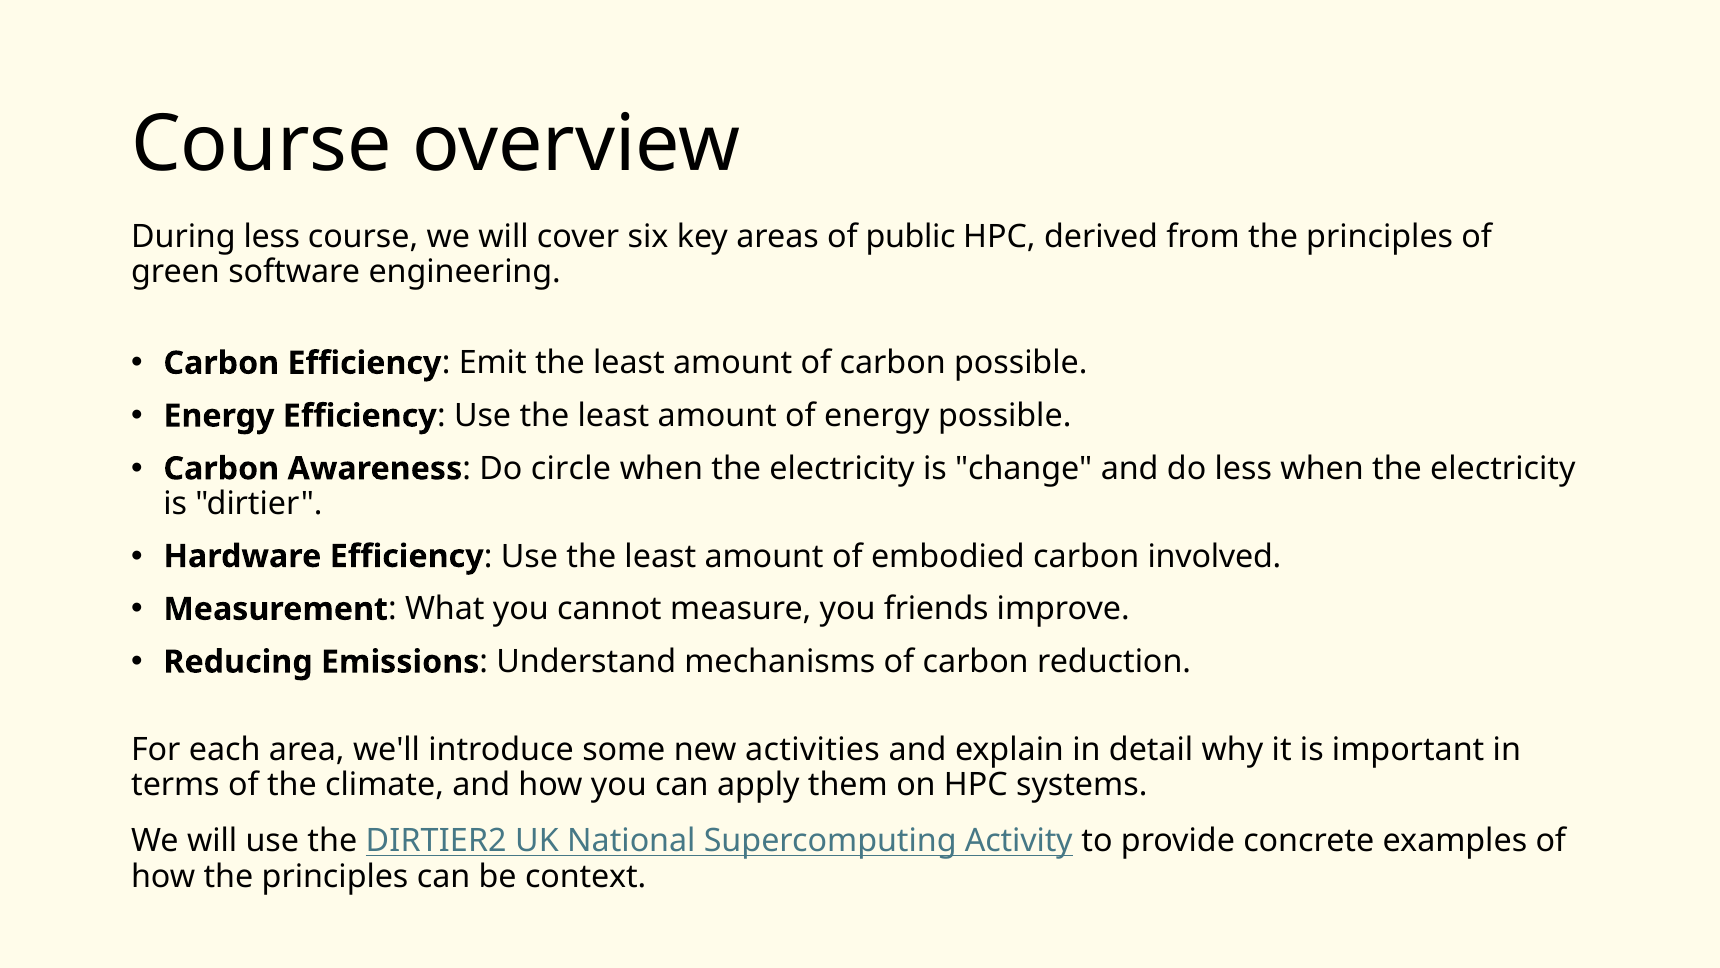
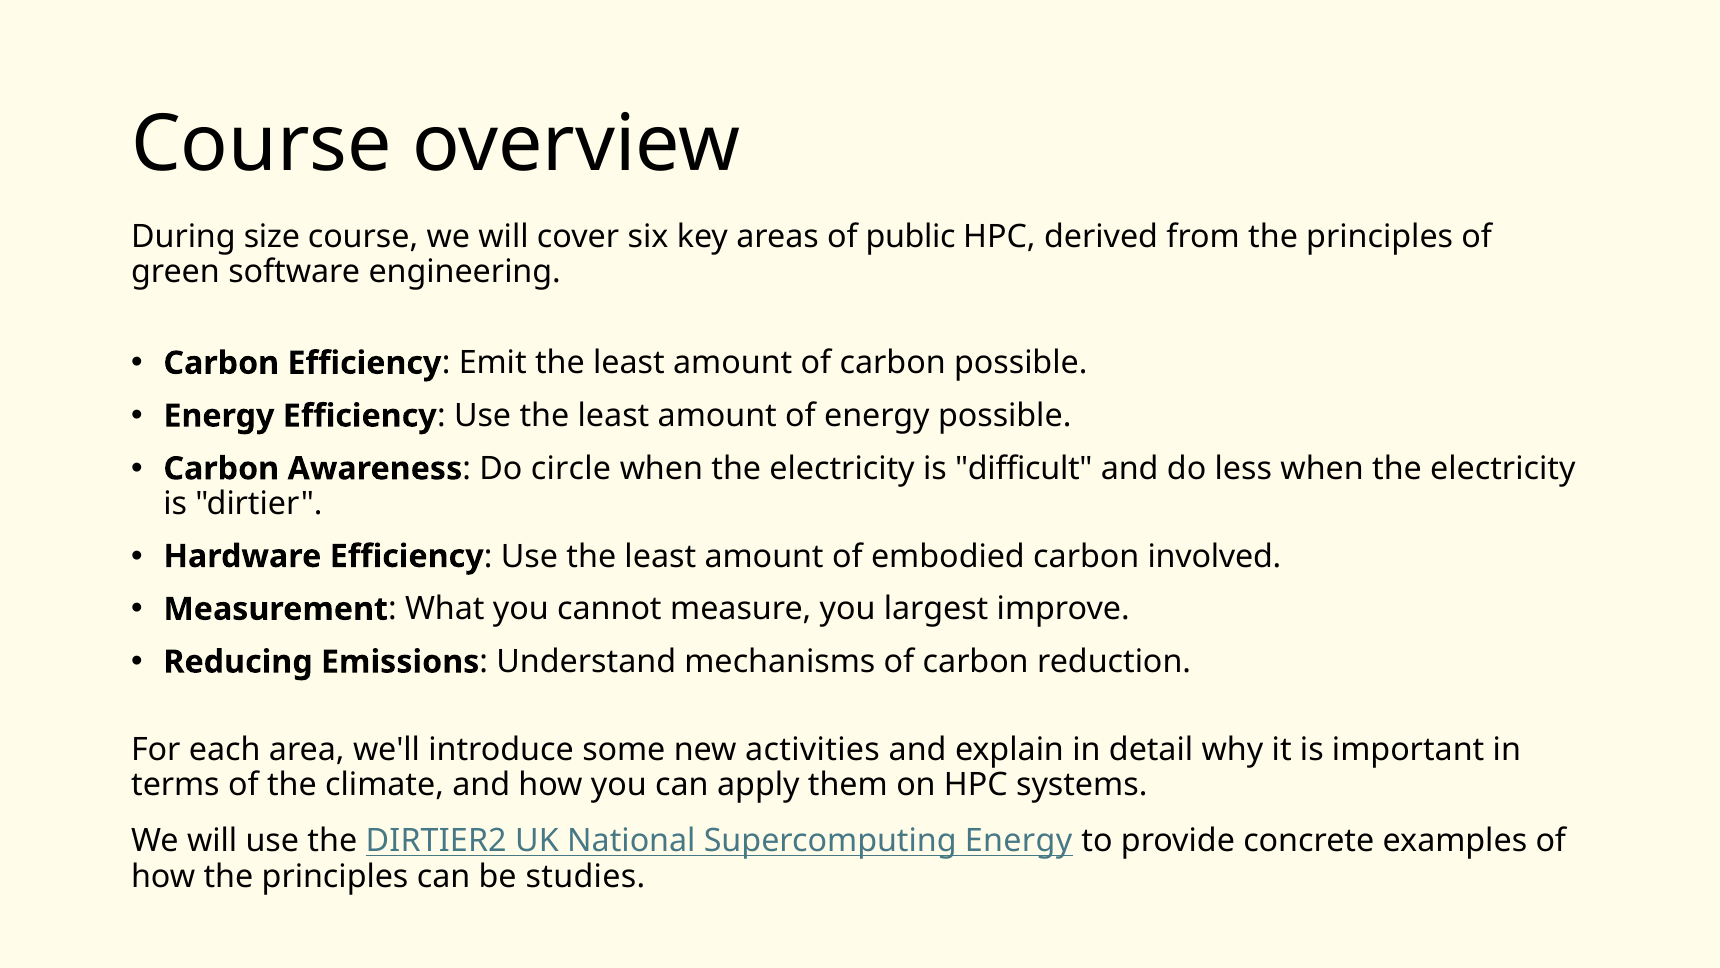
During less: less -> size
change: change -> difficult
friends: friends -> largest
Supercomputing Activity: Activity -> Energy
context: context -> studies
